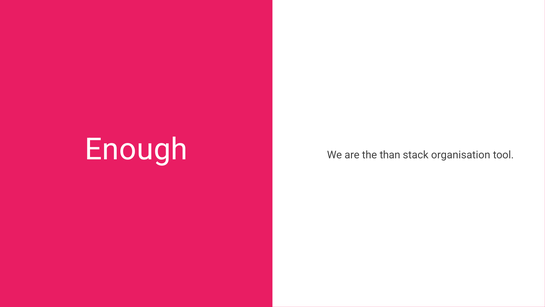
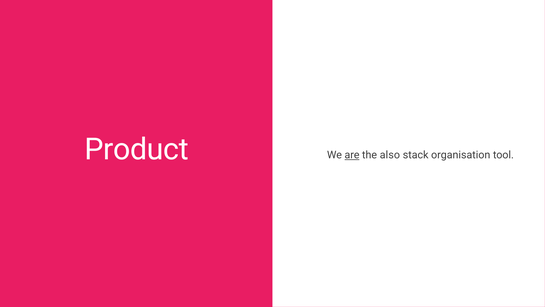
Enough: Enough -> Product
are underline: none -> present
than: than -> also
